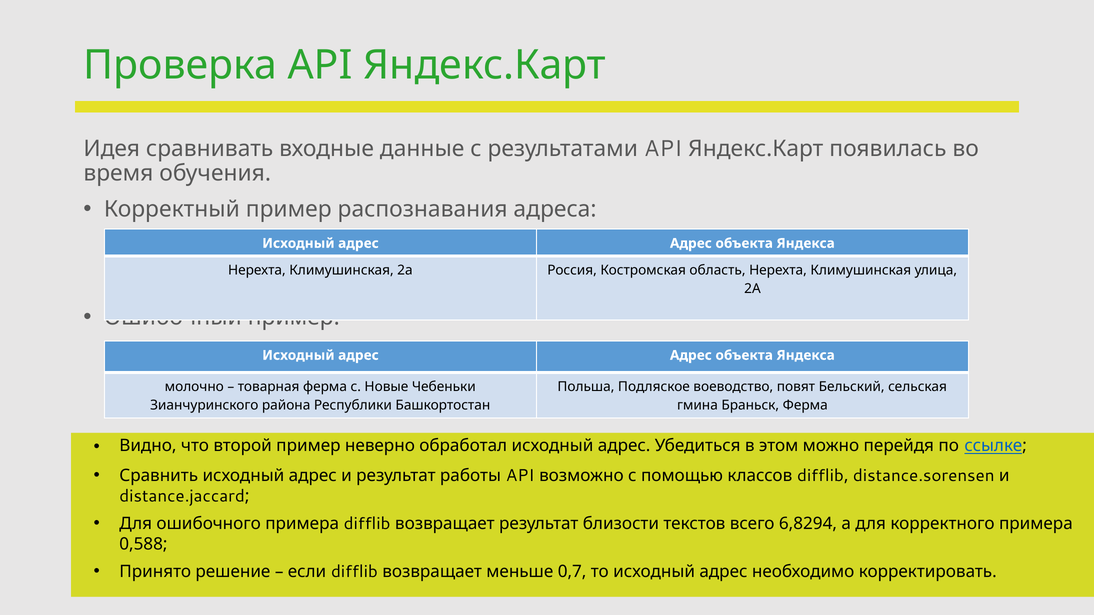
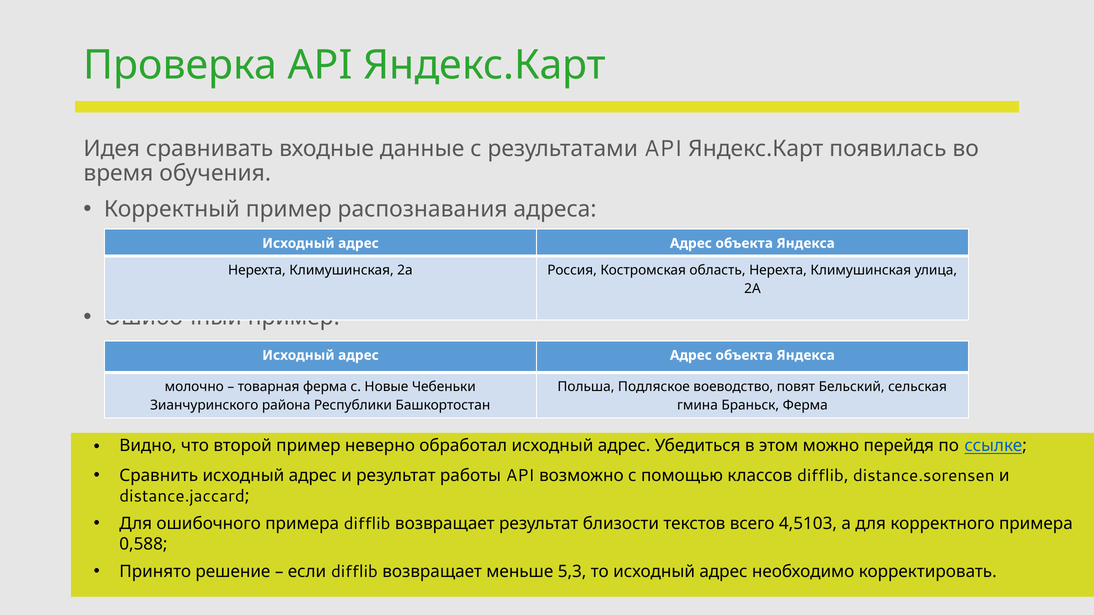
6,8294: 6,8294 -> 4,5103
0,7: 0,7 -> 5,3
